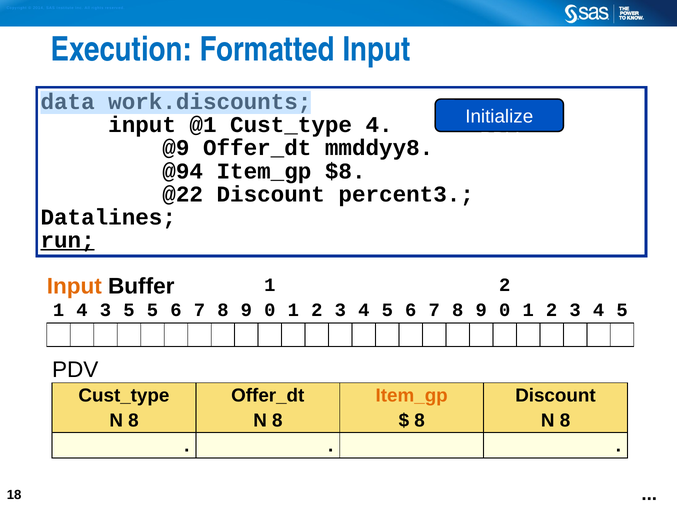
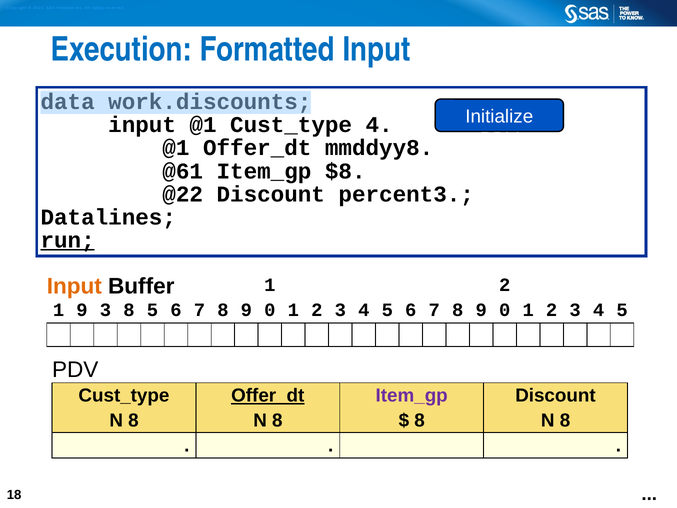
@9 at (176, 148): @9 -> @1
@94: @94 -> @61
1 4: 4 -> 9
3 5: 5 -> 8
Offer_dt at (268, 395) underline: none -> present
Item_gp at (412, 395) colour: orange -> purple
